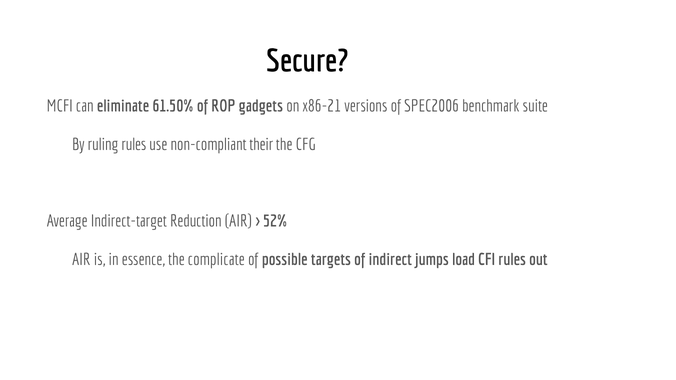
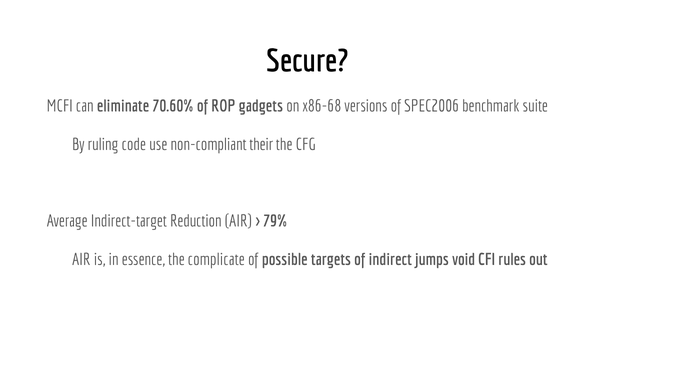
61.50%: 61.50% -> 70.60%
x86-21: x86-21 -> x86-68
ruling rules: rules -> code
52%: 52% -> 79%
load: load -> void
